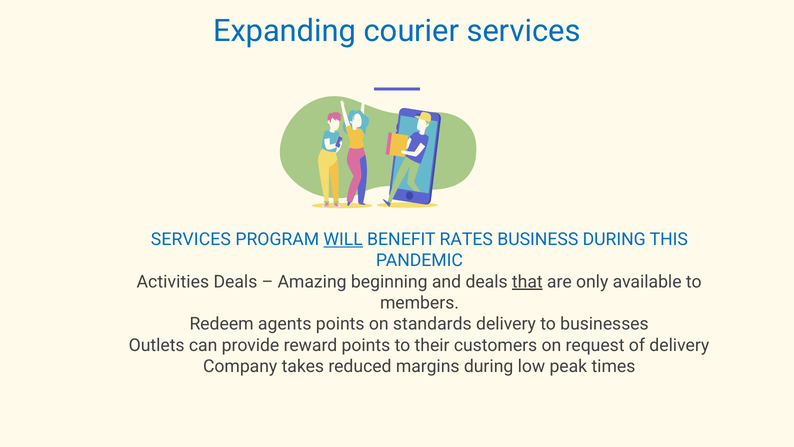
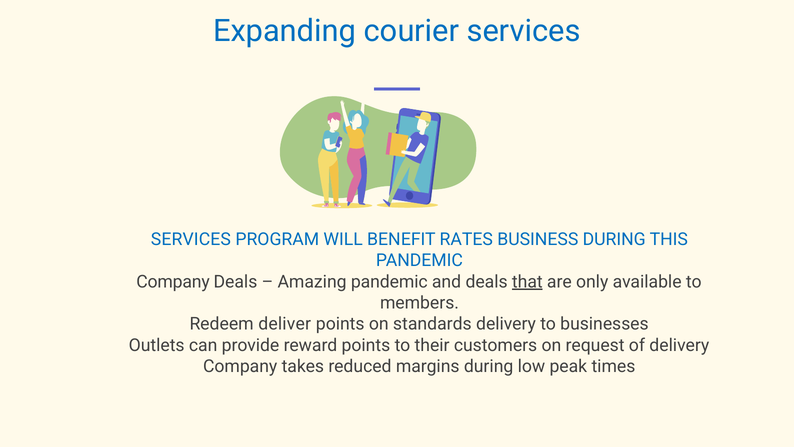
WILL underline: present -> none
Activities at (173, 281): Activities -> Company
Amazing beginning: beginning -> pandemic
agents: agents -> deliver
